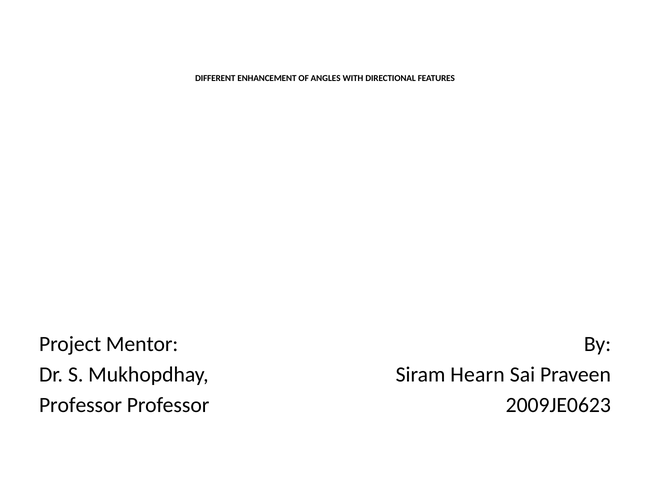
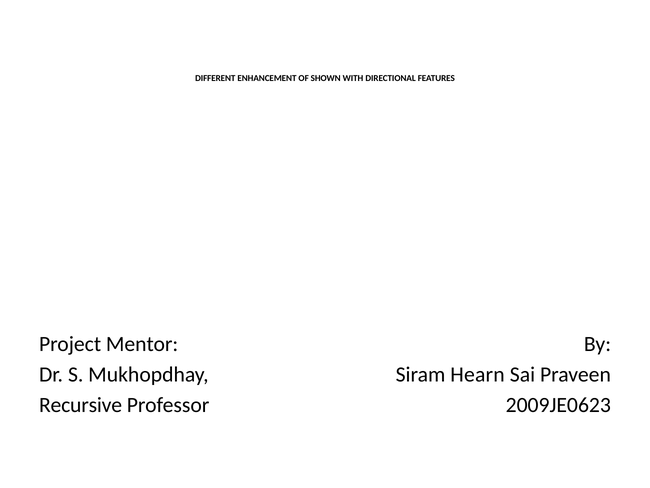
ANGLES: ANGLES -> SHOWN
Professor at (80, 404): Professor -> Recursive
